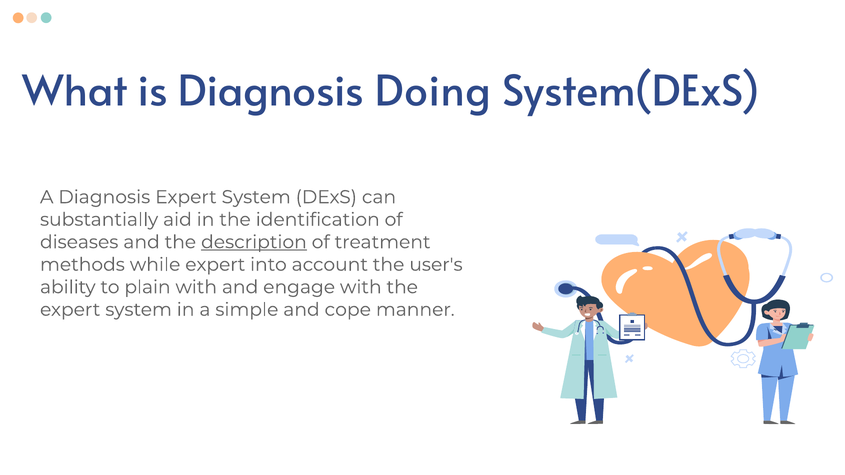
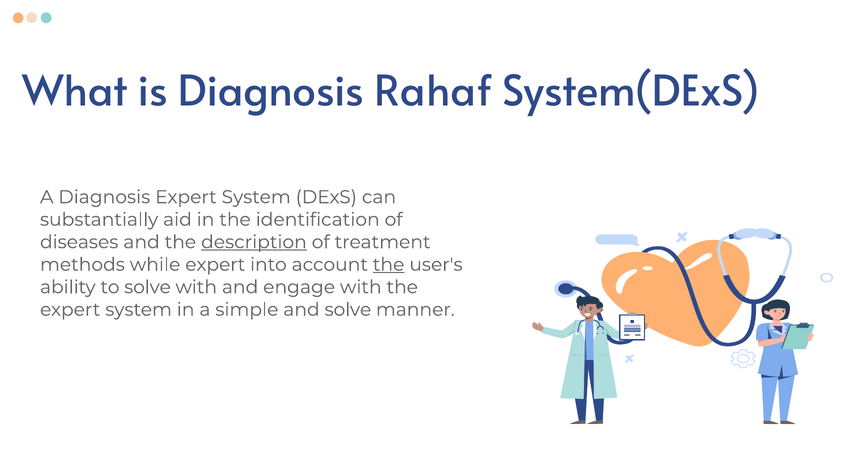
Doing: Doing -> Rahaf
the at (389, 265) underline: none -> present
to plain: plain -> solve
and cope: cope -> solve
